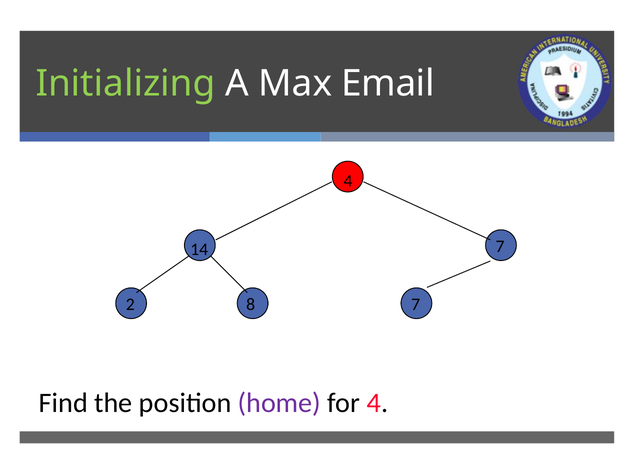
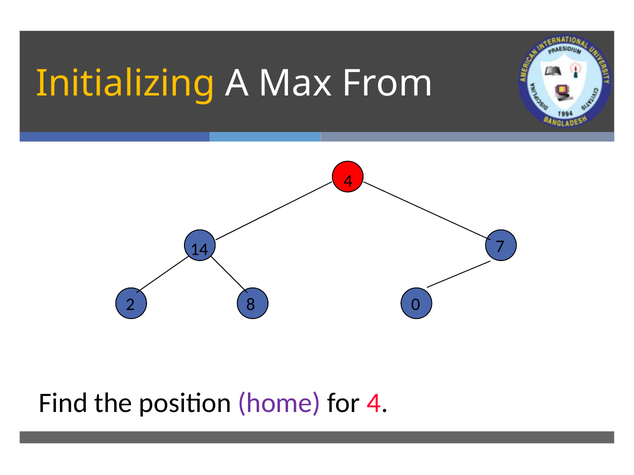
Initializing colour: light green -> yellow
Email: Email -> From
2 7: 7 -> 0
